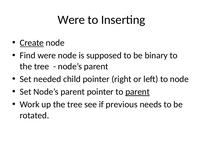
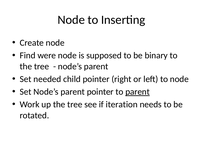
Were at (71, 20): Were -> Node
Create underline: present -> none
previous: previous -> iteration
